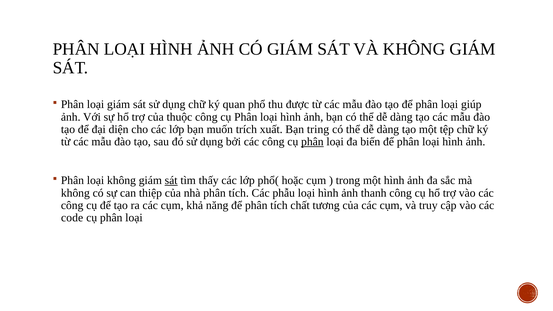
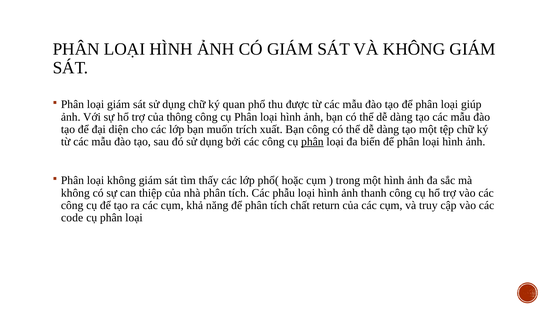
thuộc: thuộc -> thông
Bạn tring: tring -> công
sát at (171, 180) underline: present -> none
tương: tương -> return
